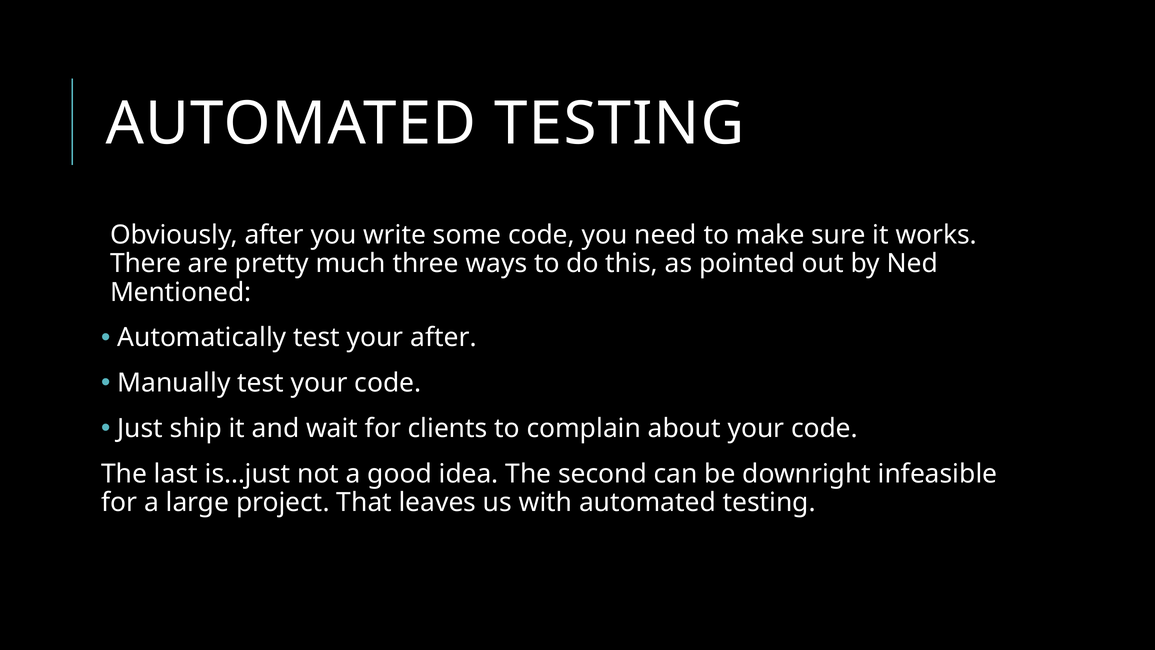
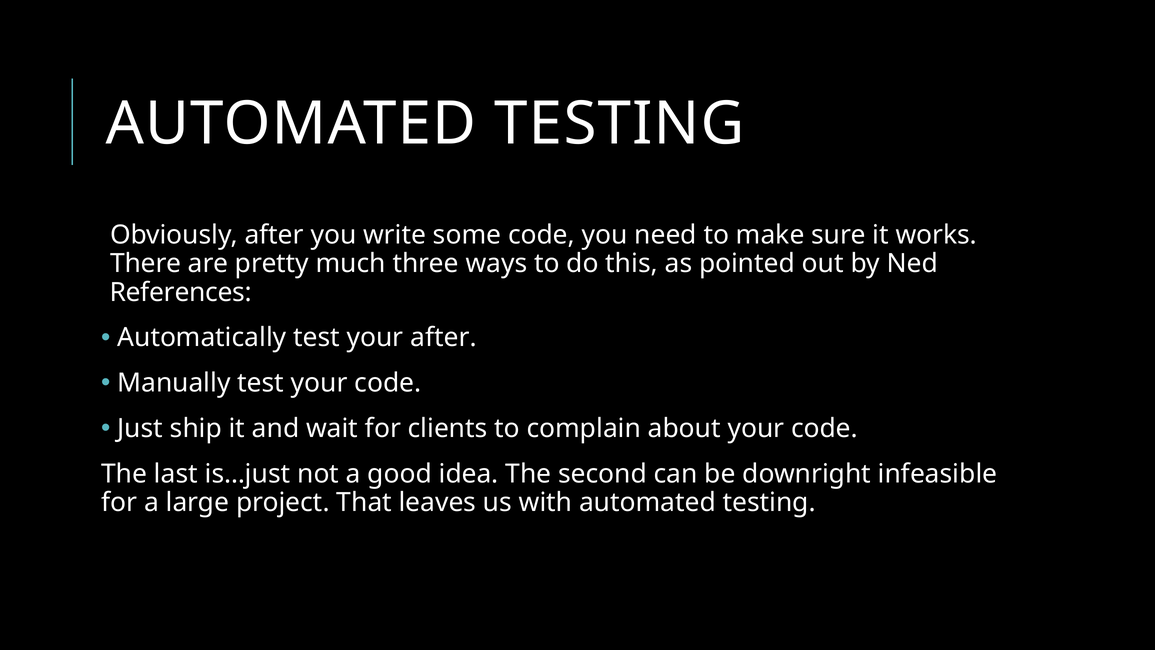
Mentioned: Mentioned -> References
